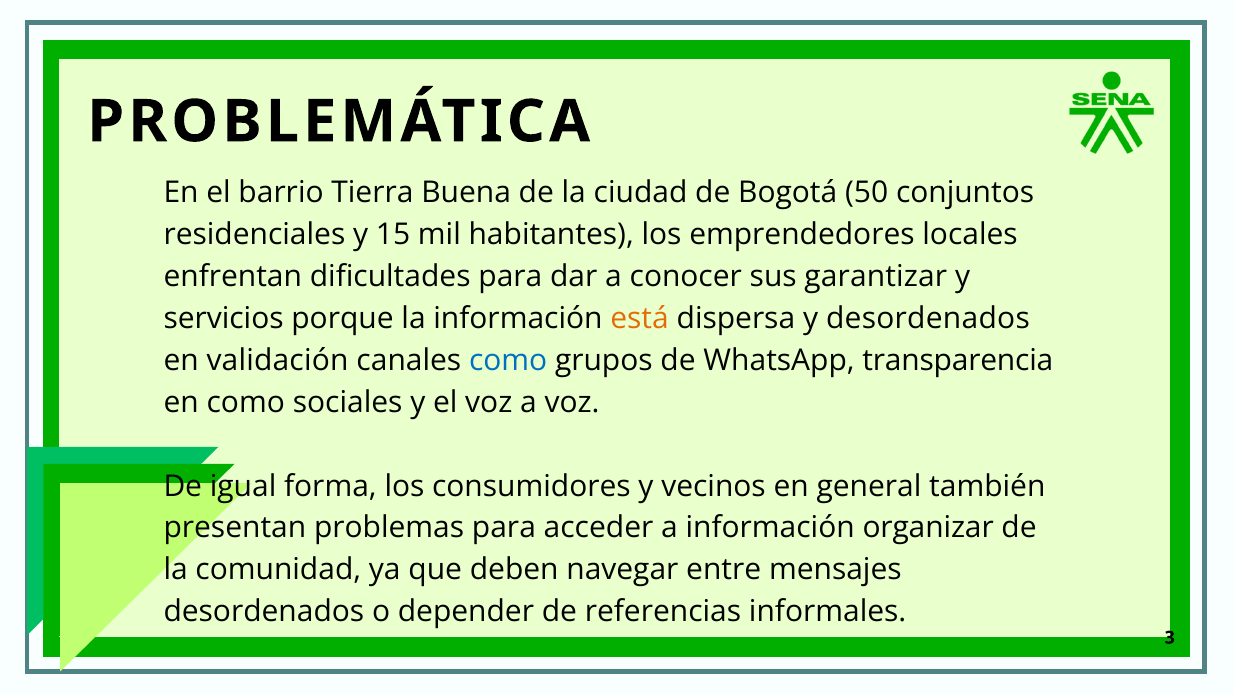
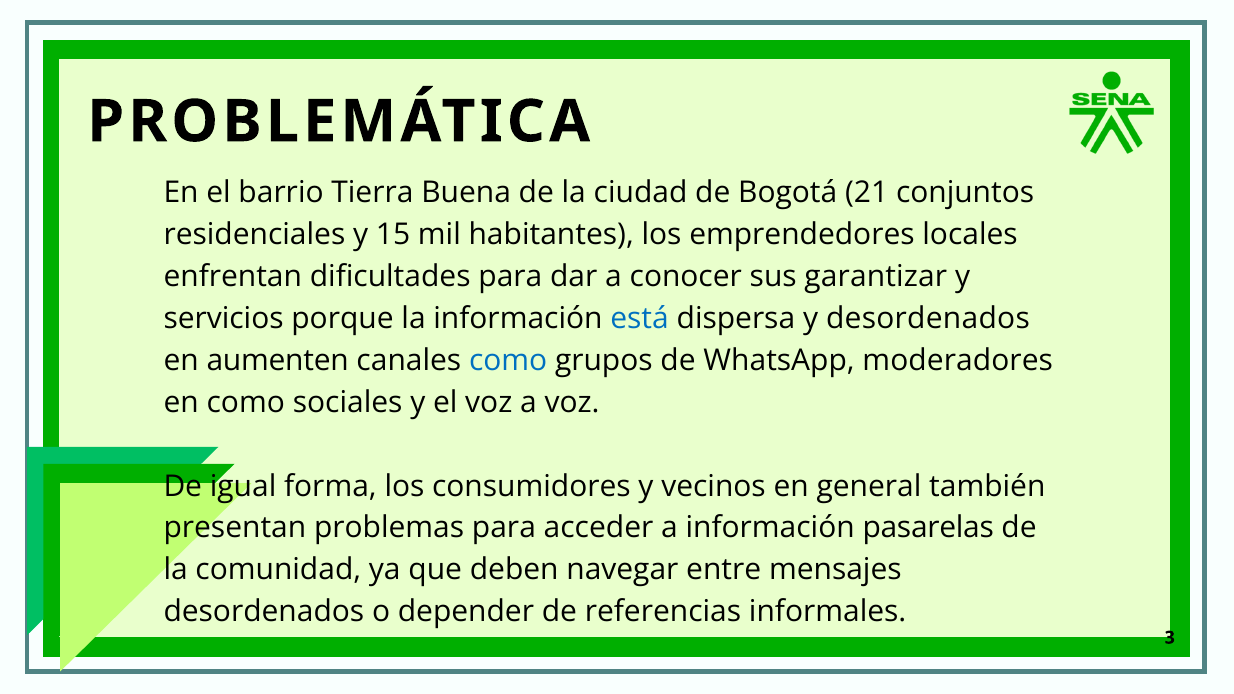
50: 50 -> 21
está colour: orange -> blue
validación: validación -> aumenten
transparencia: transparencia -> moderadores
organizar: organizar -> pasarelas
